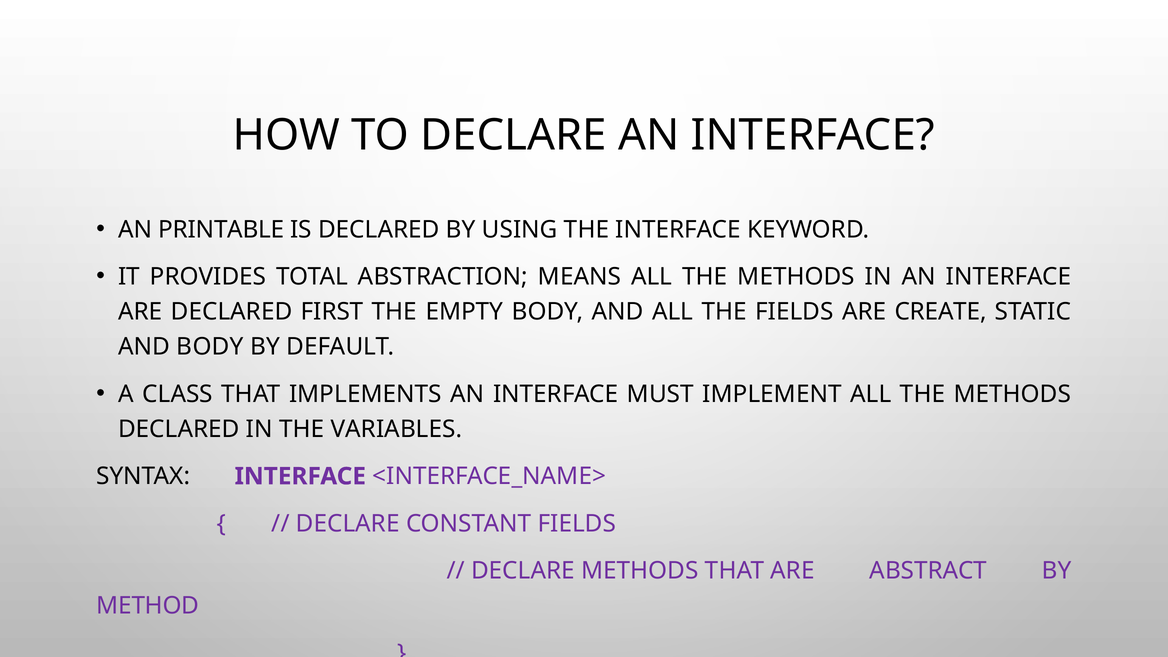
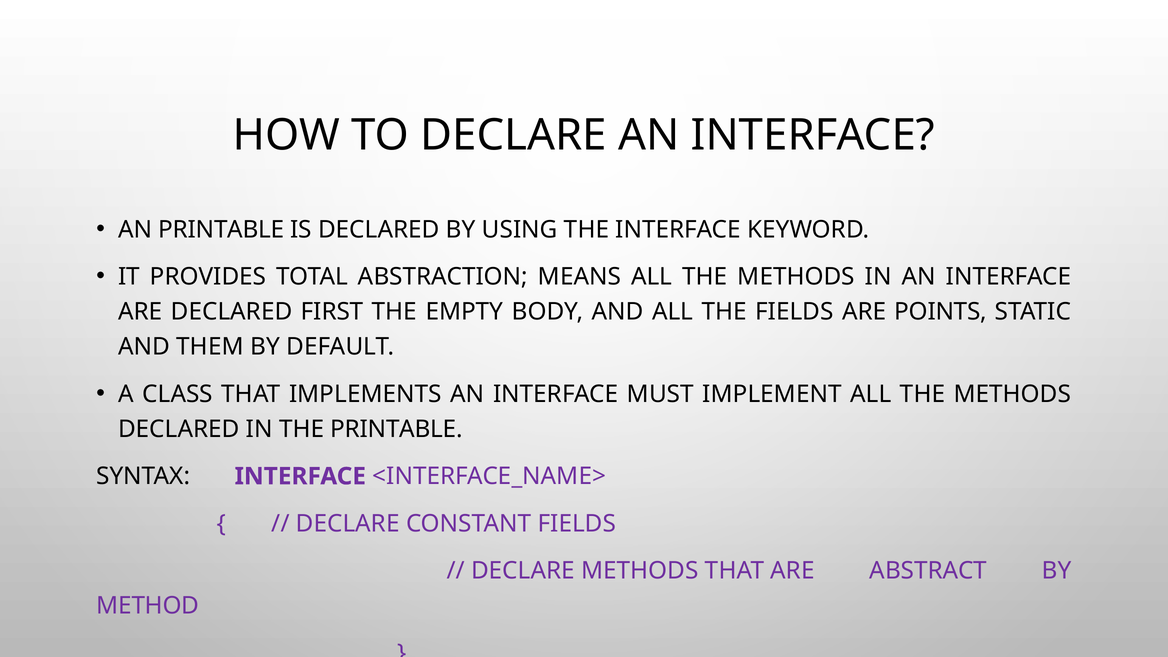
CREATE: CREATE -> POINTS
AND BODY: BODY -> THEM
THE VARIABLES: VARIABLES -> PRINTABLE
